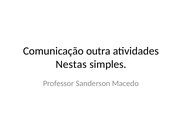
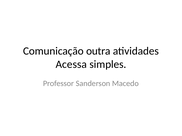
Nestas: Nestas -> Acessa
